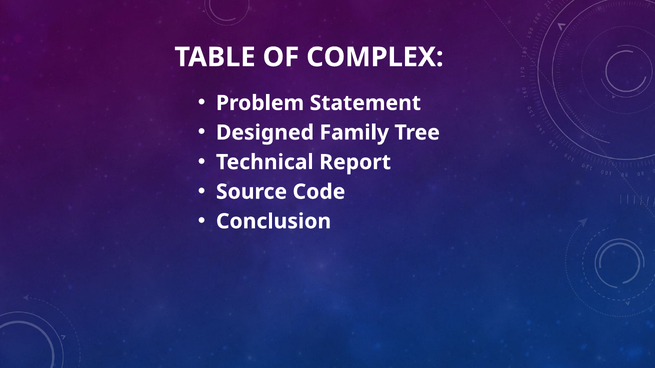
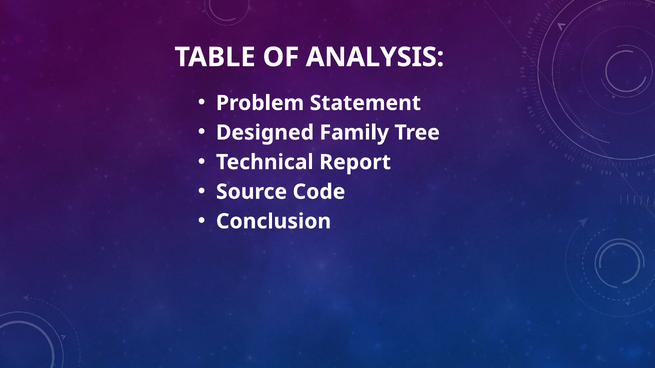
COMPLEX: COMPLEX -> ANALYSIS
